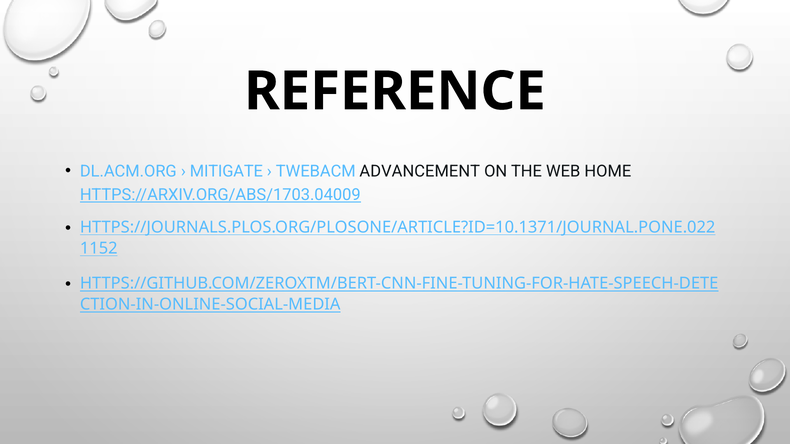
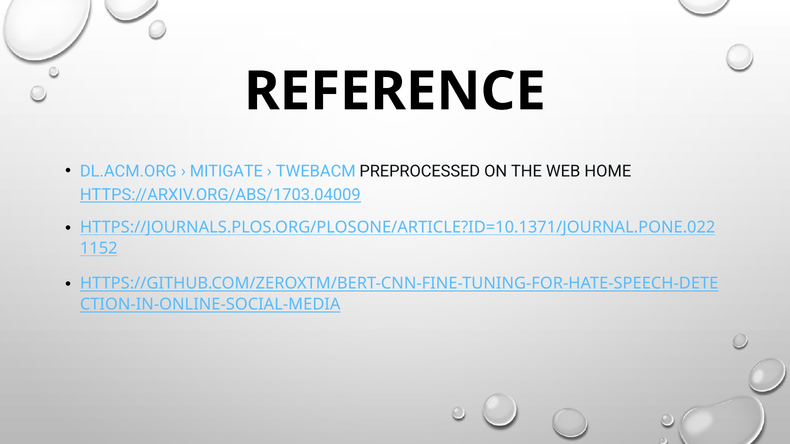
ADVANCEMENT: ADVANCEMENT -> PREPROCESSED
